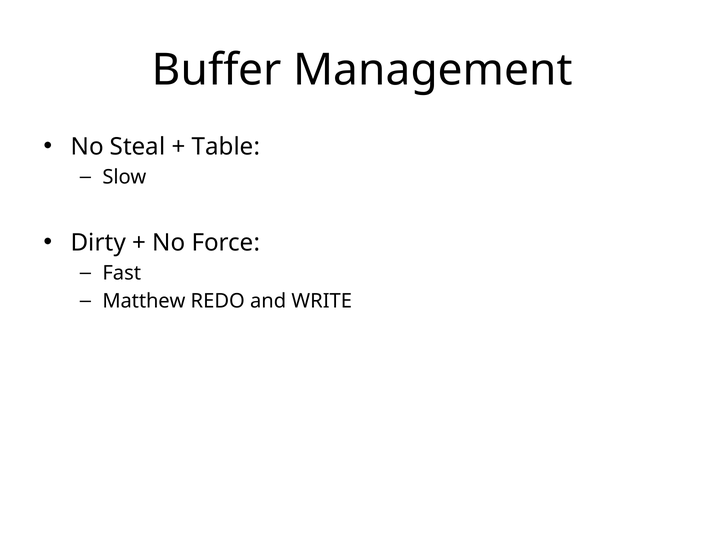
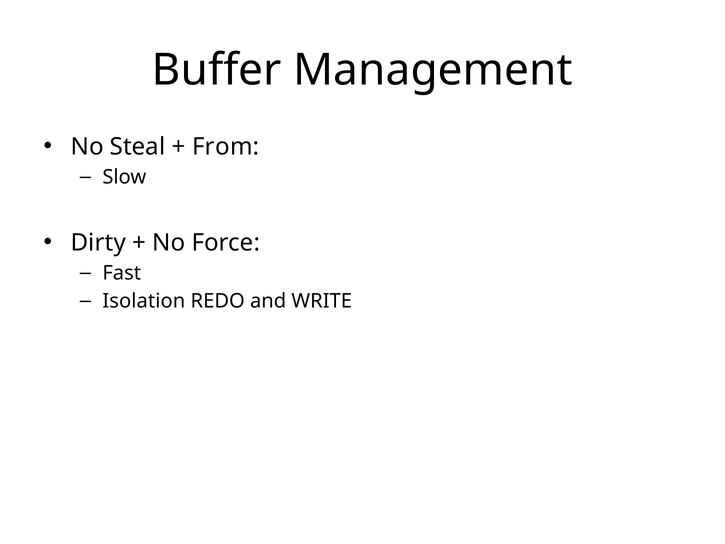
Table: Table -> From
Matthew: Matthew -> Isolation
